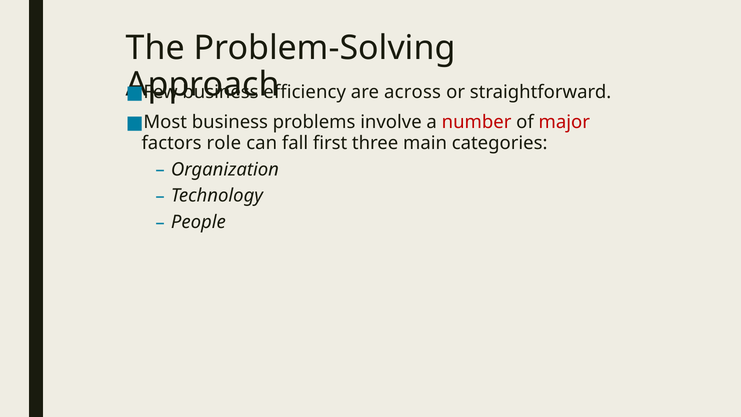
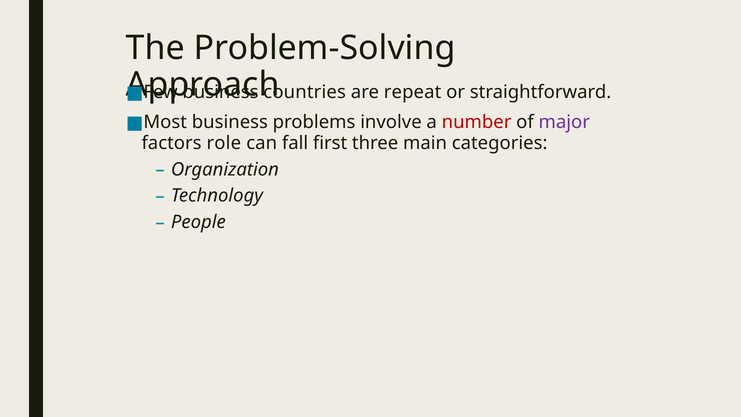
efficiency: efficiency -> countries
across: across -> repeat
major colour: red -> purple
